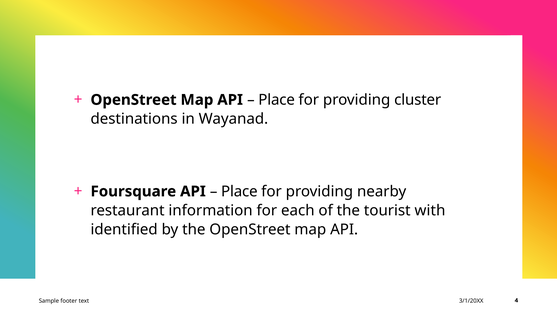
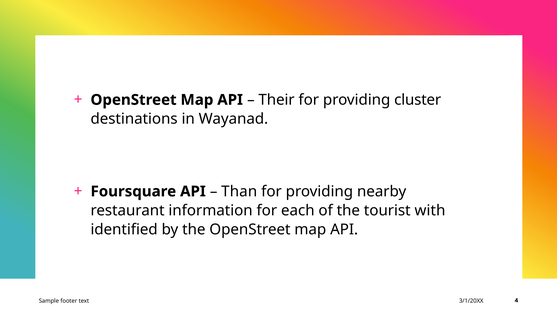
Place at (277, 100): Place -> Their
Place at (239, 192): Place -> Than
